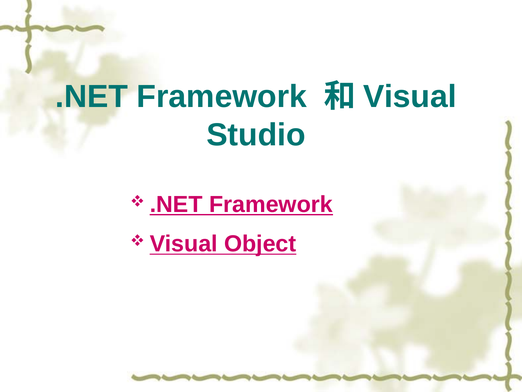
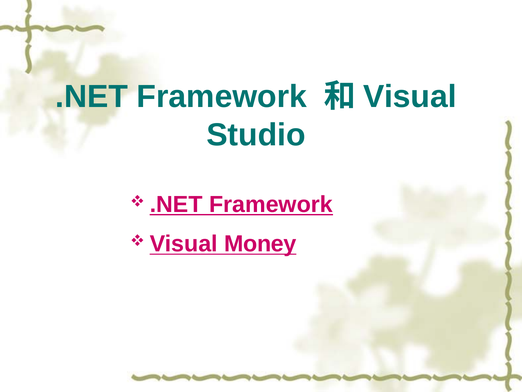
Object: Object -> Money
